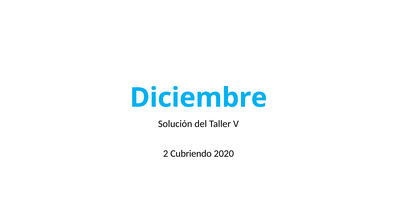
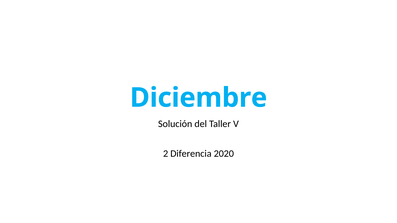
Cubriendo: Cubriendo -> Diferencia
